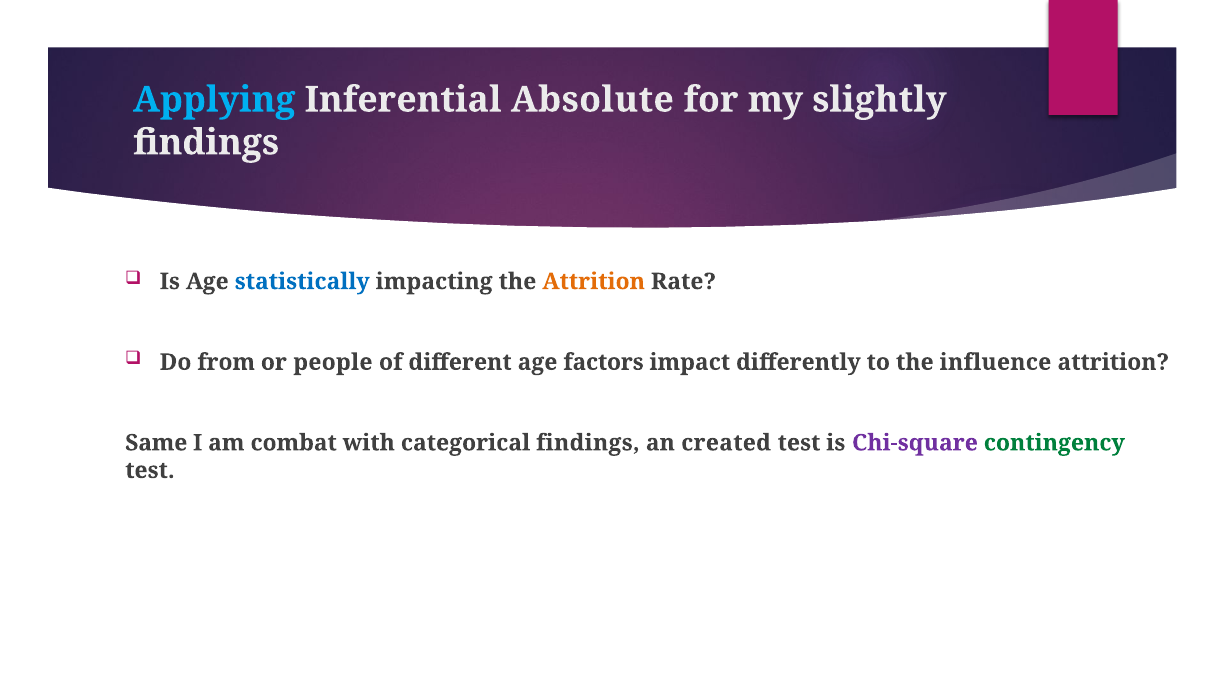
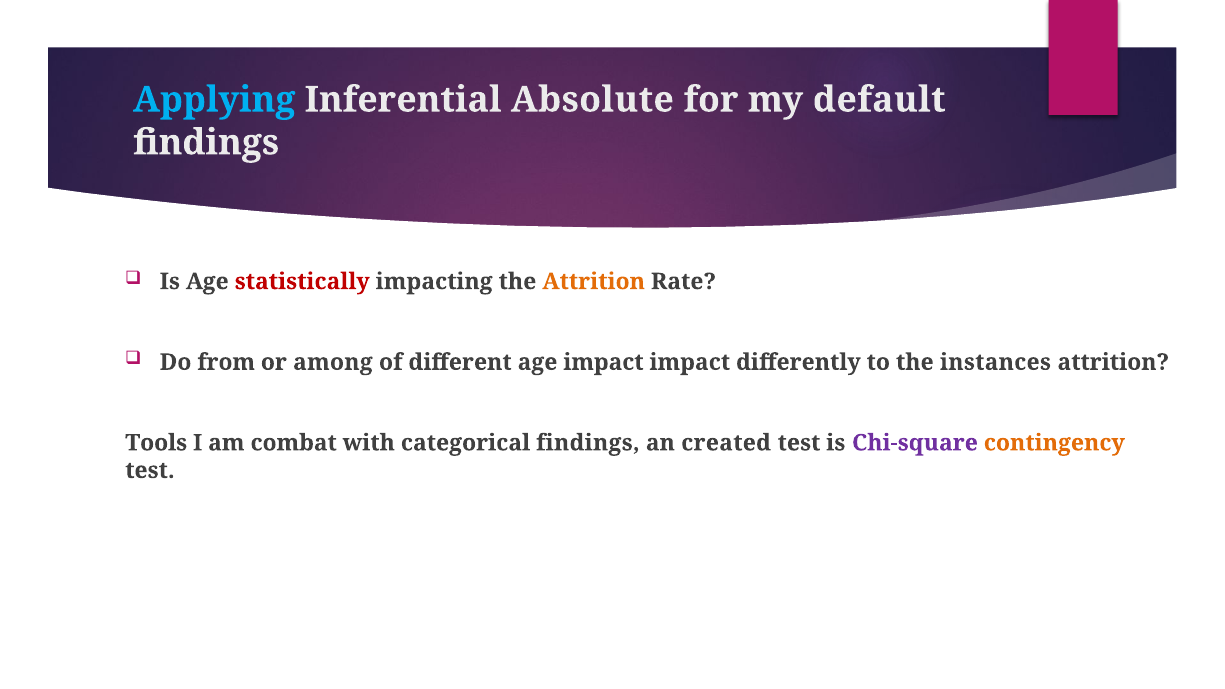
slightly: slightly -> default
statistically colour: blue -> red
people: people -> among
age factors: factors -> impact
influence: influence -> instances
Same: Same -> Tools
contingency colour: green -> orange
